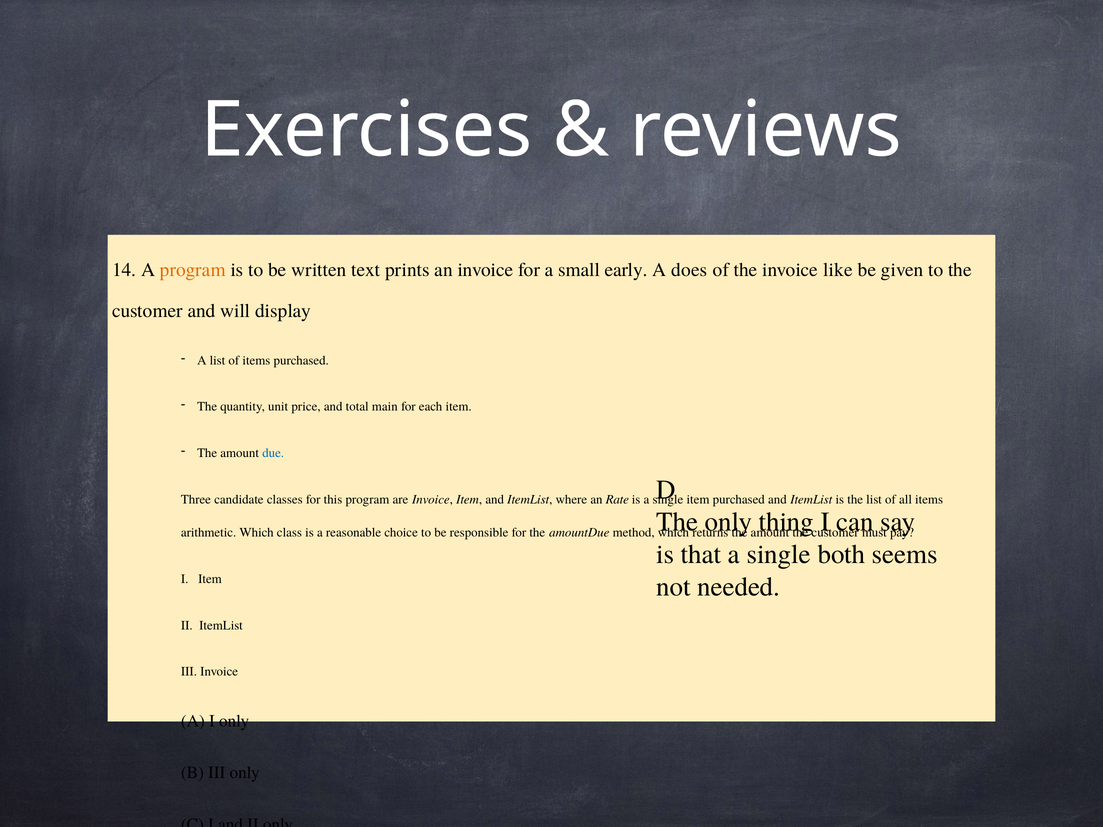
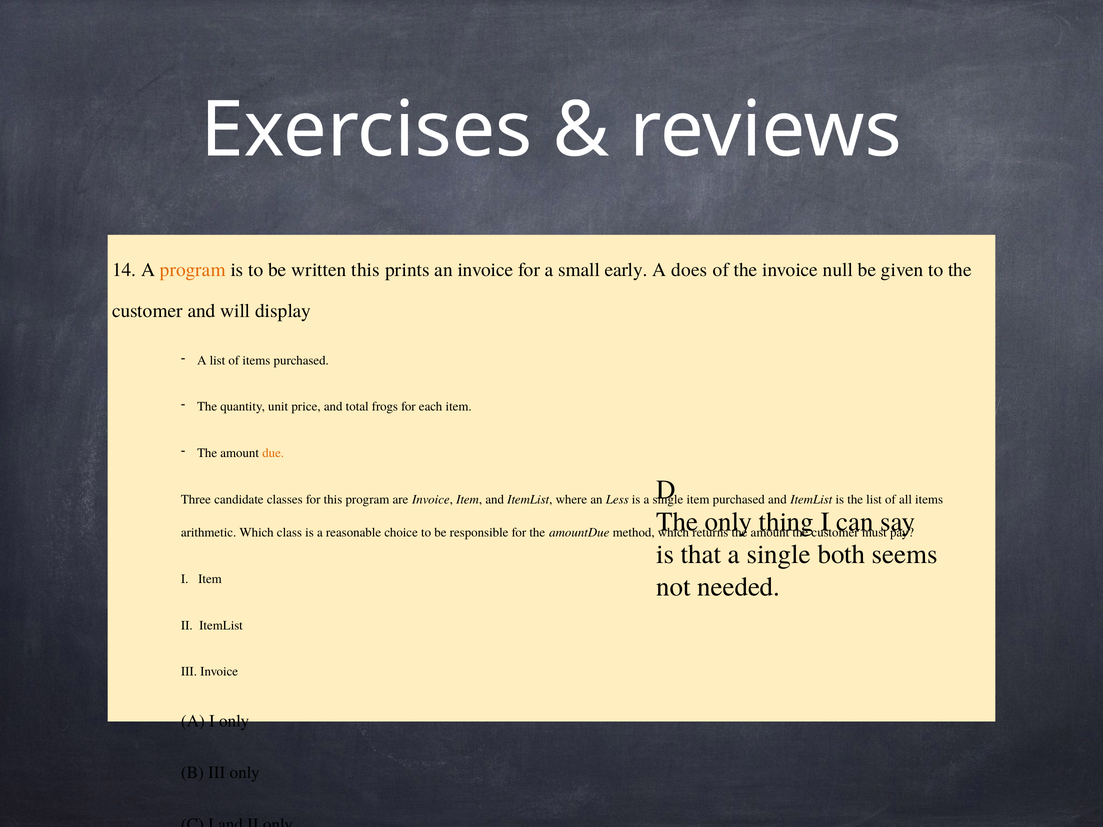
written text: text -> this
like: like -> null
main: main -> frogs
due colour: blue -> orange
Rate: Rate -> Less
